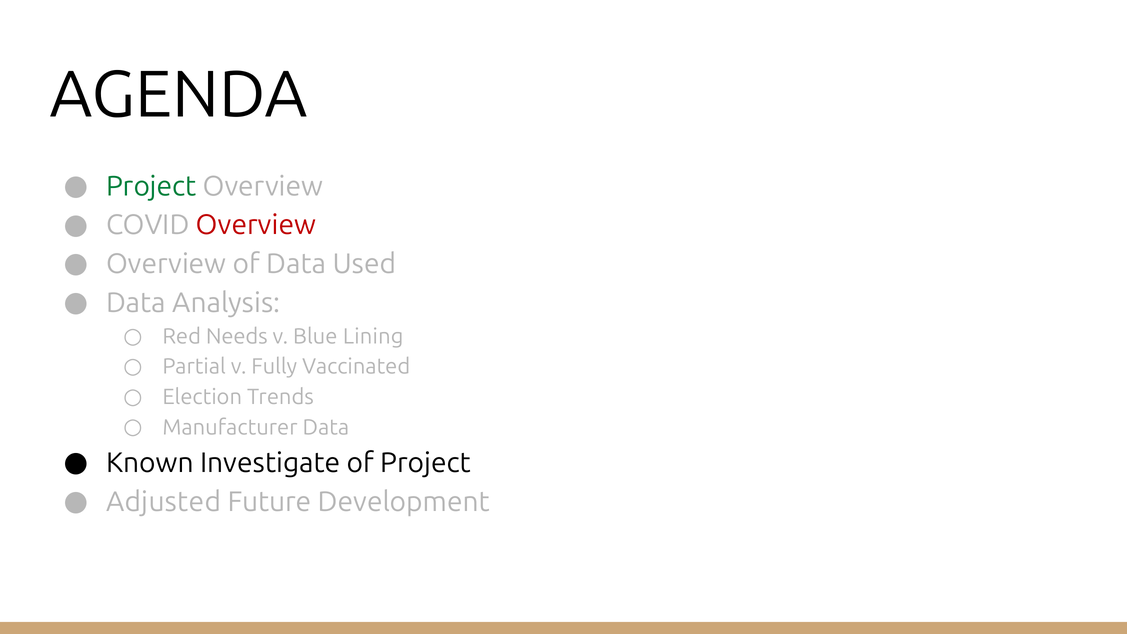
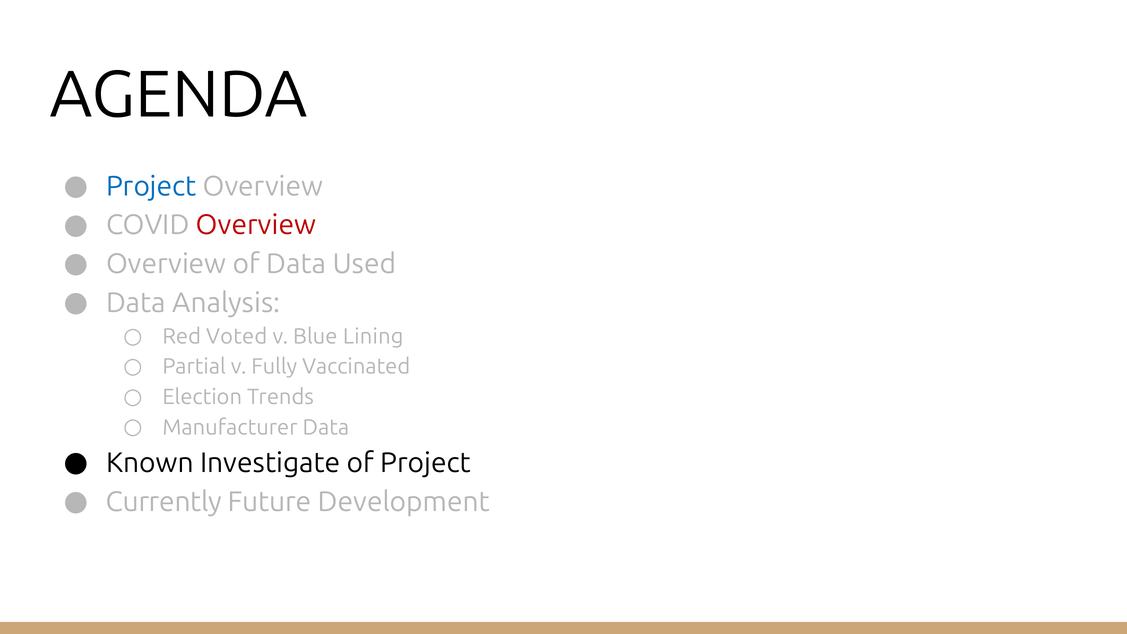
Project at (151, 186) colour: green -> blue
Needs: Needs -> Voted
Adjusted: Adjusted -> Currently
